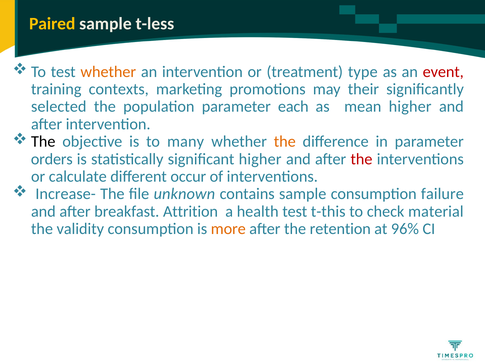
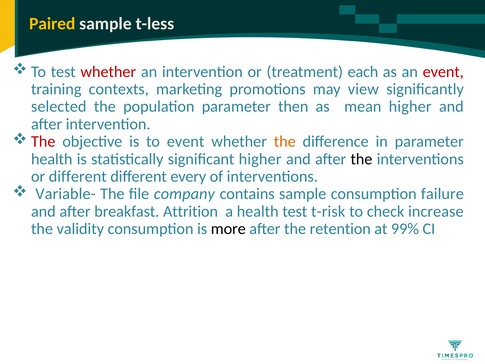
whether at (108, 72) colour: orange -> red
type: type -> each
their: their -> view
each: each -> then
The at (43, 141) colour: black -> red
to many: many -> event
orders at (52, 159): orders -> health
the at (361, 159) colour: red -> black
or calculate: calculate -> different
occur: occur -> every
Increase-: Increase- -> Variable-
unknown: unknown -> company
t-this: t-this -> t-risk
material: material -> increase
more colour: orange -> black
96%: 96% -> 99%
